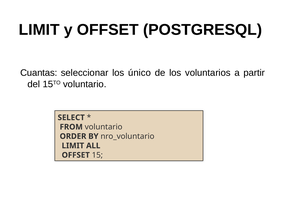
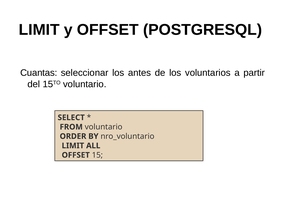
único: único -> antes
